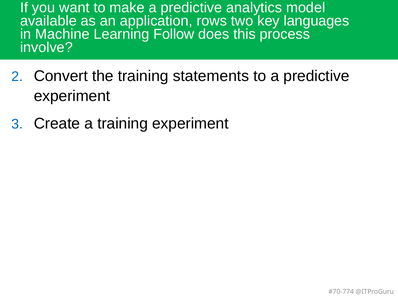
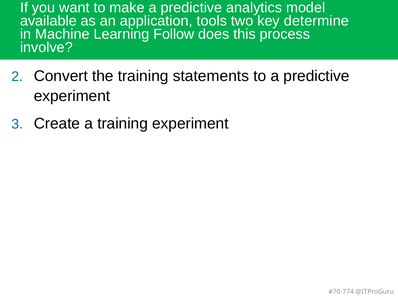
rows: rows -> tools
languages: languages -> determine
